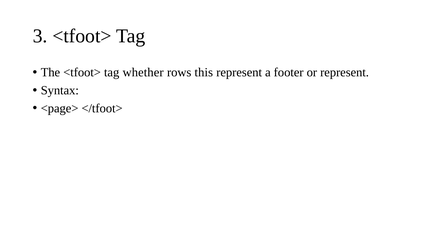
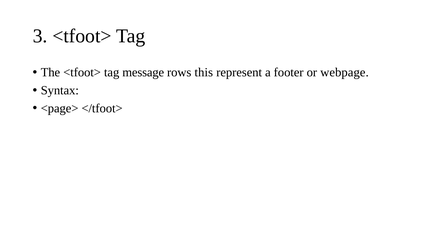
whether: whether -> message
or represent: represent -> webpage
